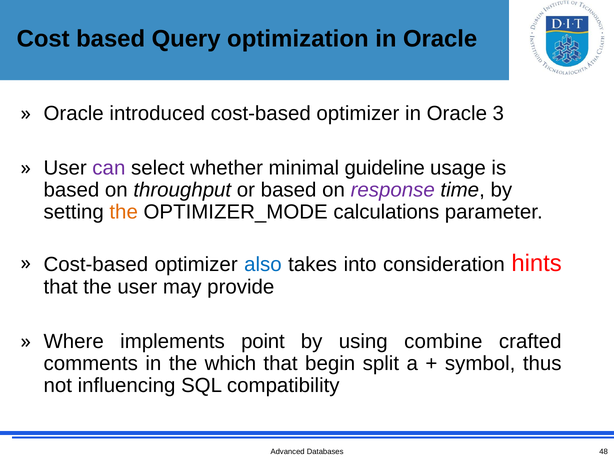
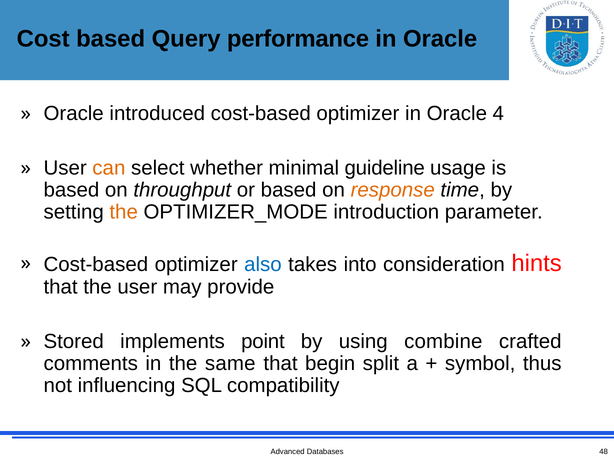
optimization: optimization -> performance
3: 3 -> 4
can colour: purple -> orange
response colour: purple -> orange
calculations: calculations -> introduction
Where: Where -> Stored
which: which -> same
